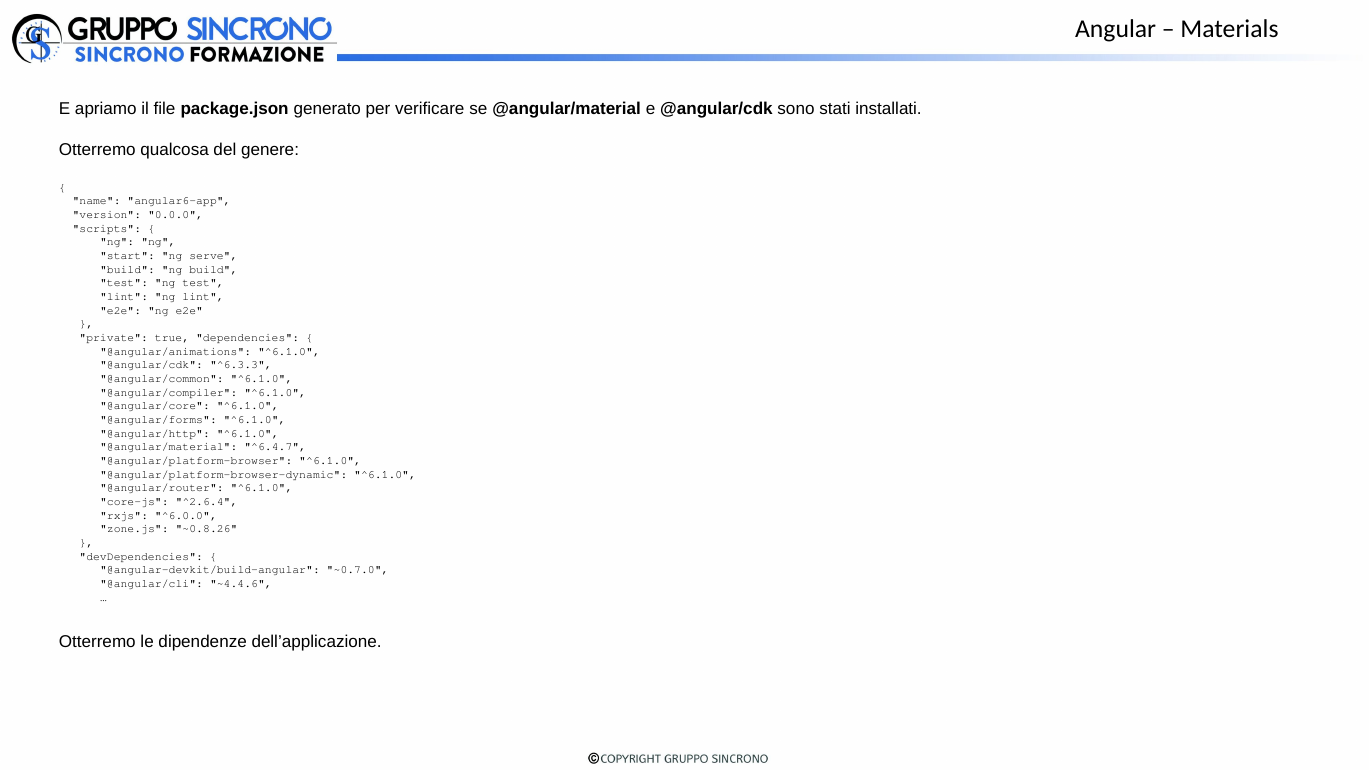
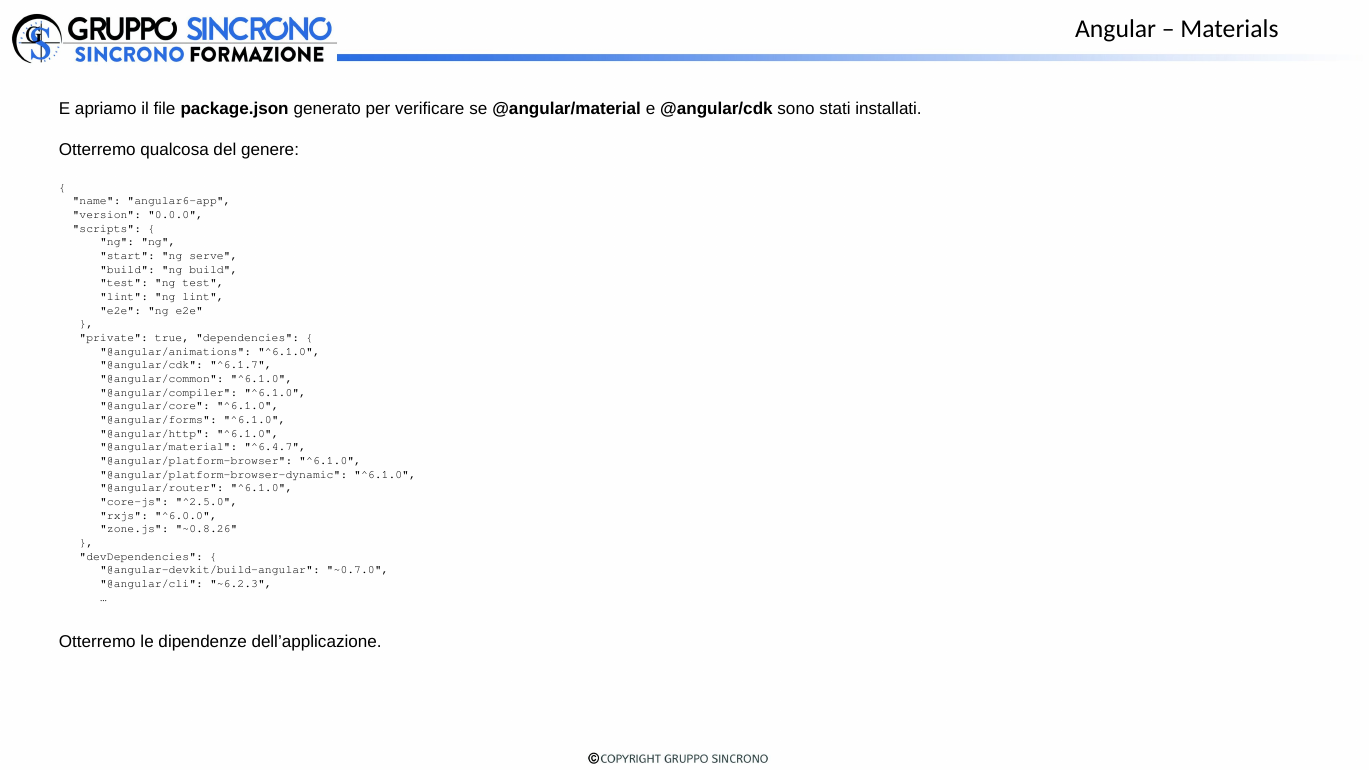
^6.3.3: ^6.3.3 -> ^6.1.7
^2.6.4: ^2.6.4 -> ^2.5.0
~4.4.6: ~4.4.6 -> ~6.2.3
